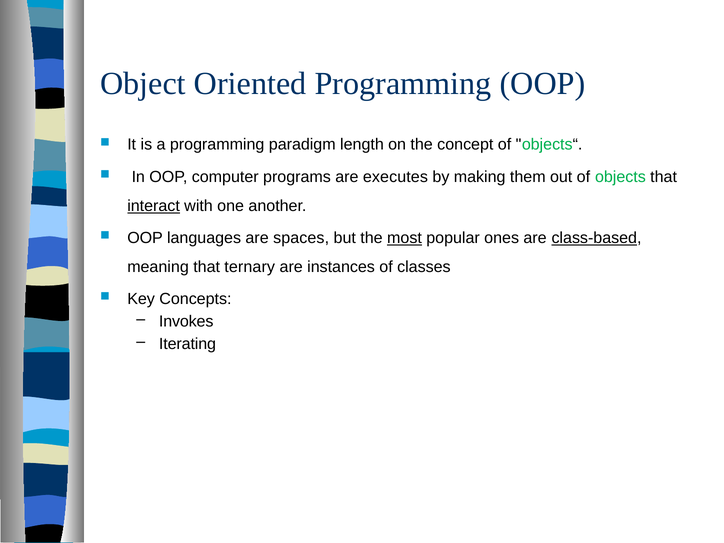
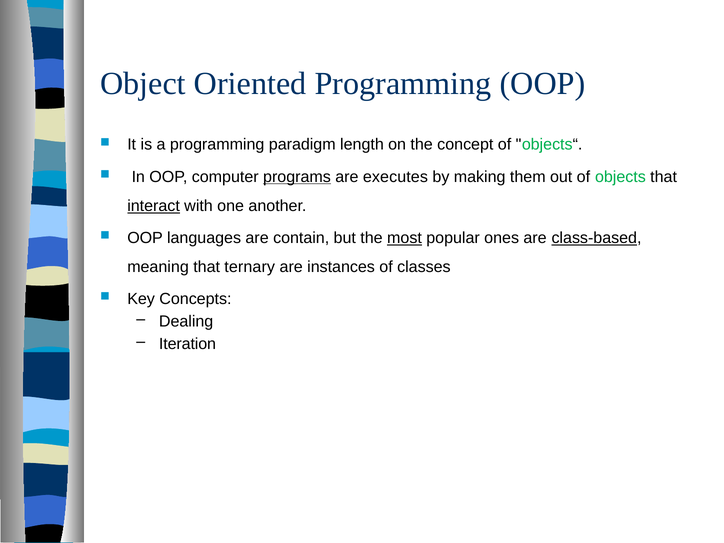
programs underline: none -> present
spaces: spaces -> contain
Invokes: Invokes -> Dealing
Iterating: Iterating -> Iteration
